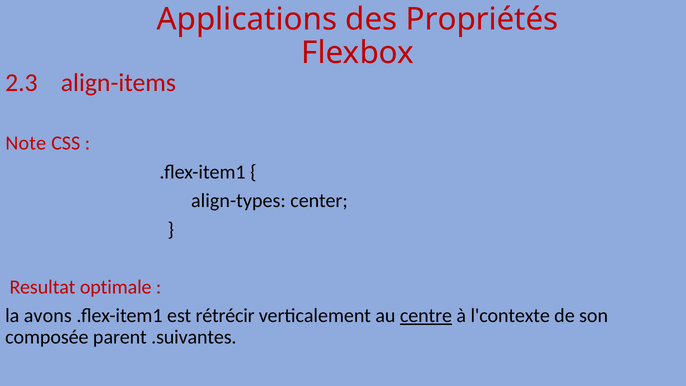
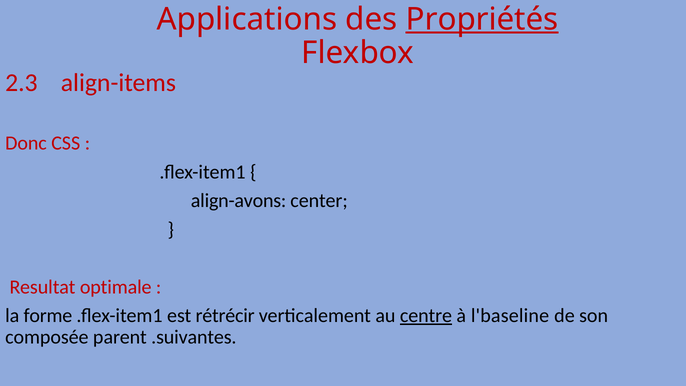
Propriétés underline: none -> present
Note: Note -> Donc
align-types: align-types -> align-avons
avons: avons -> forme
l'contexte: l'contexte -> l'baseline
